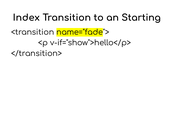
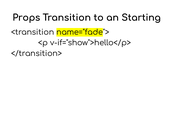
Index: Index -> Props
